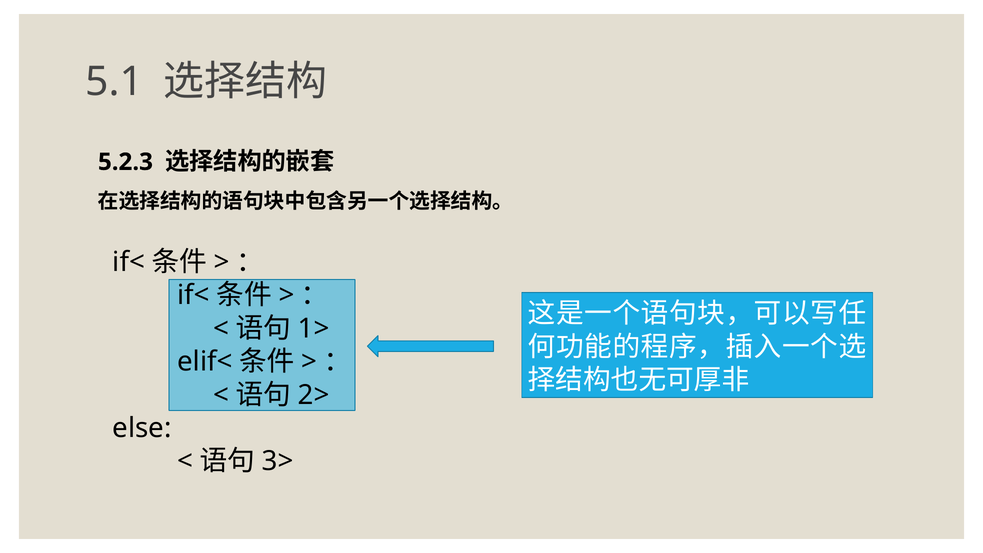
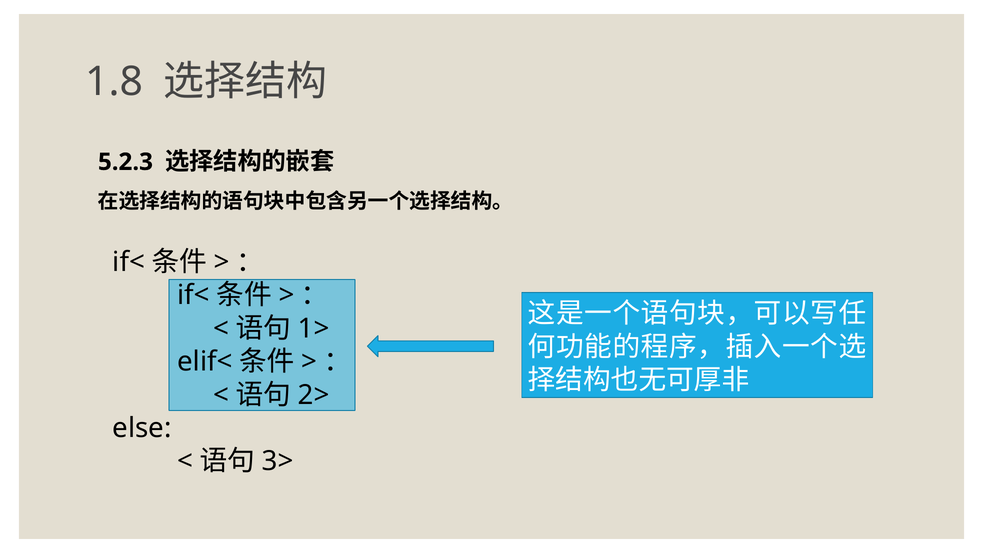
5.1: 5.1 -> 1.8
